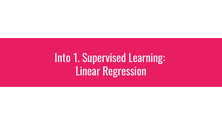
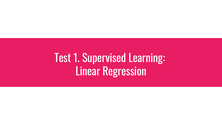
Into: Into -> Test
